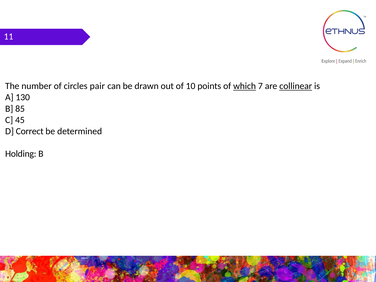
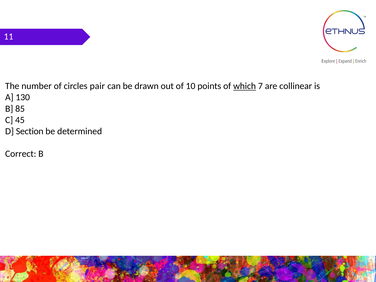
collinear underline: present -> none
Correct: Correct -> Section
Holding: Holding -> Correct
